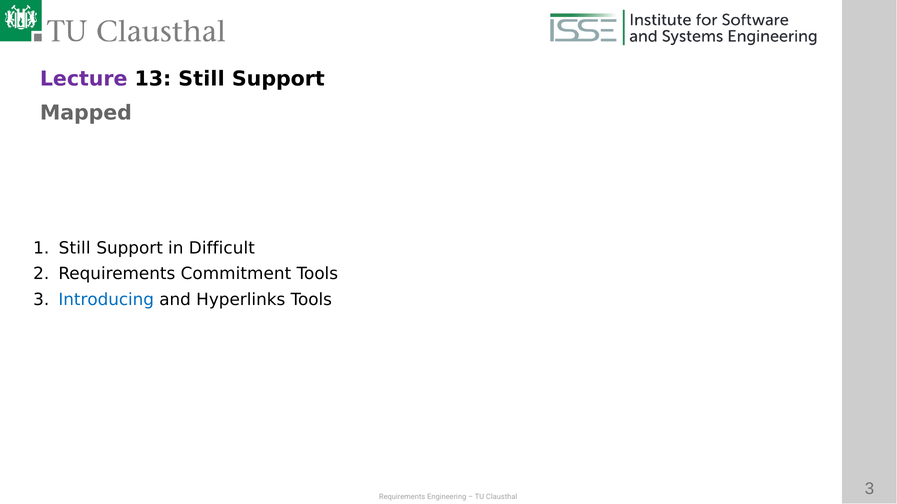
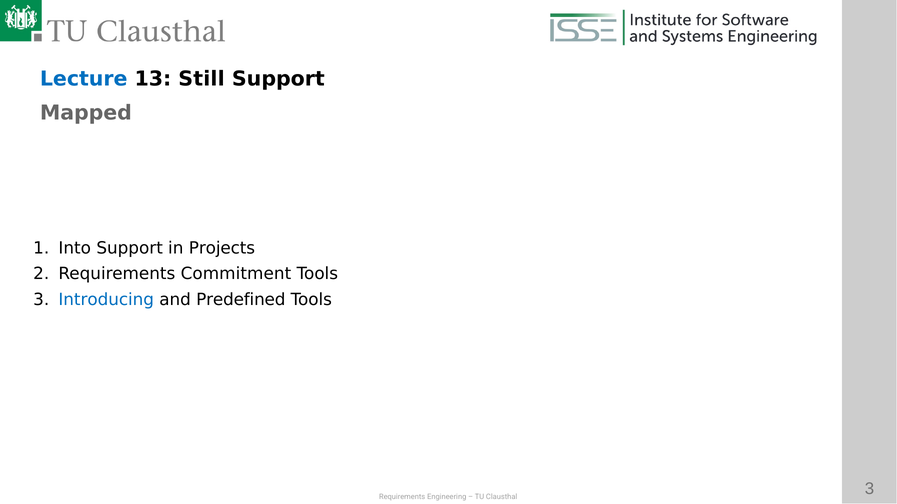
Lecture colour: purple -> blue
Still at (75, 248): Still -> Into
Difficult: Difficult -> Projects
Hyperlinks: Hyperlinks -> Predefined
